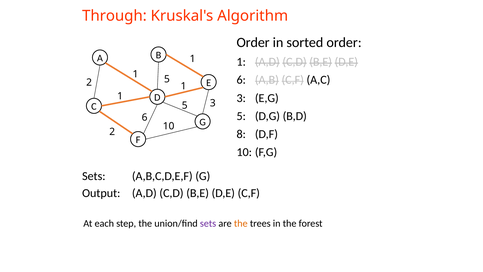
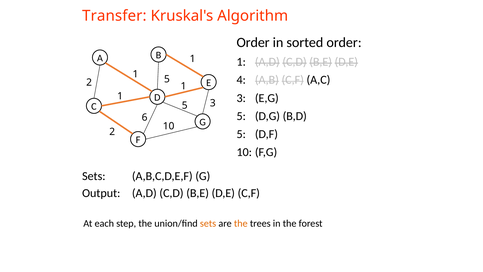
Through: Through -> Transfer
6 at (241, 80): 6 -> 4
8 at (241, 134): 8 -> 5
sets at (208, 223) colour: purple -> orange
